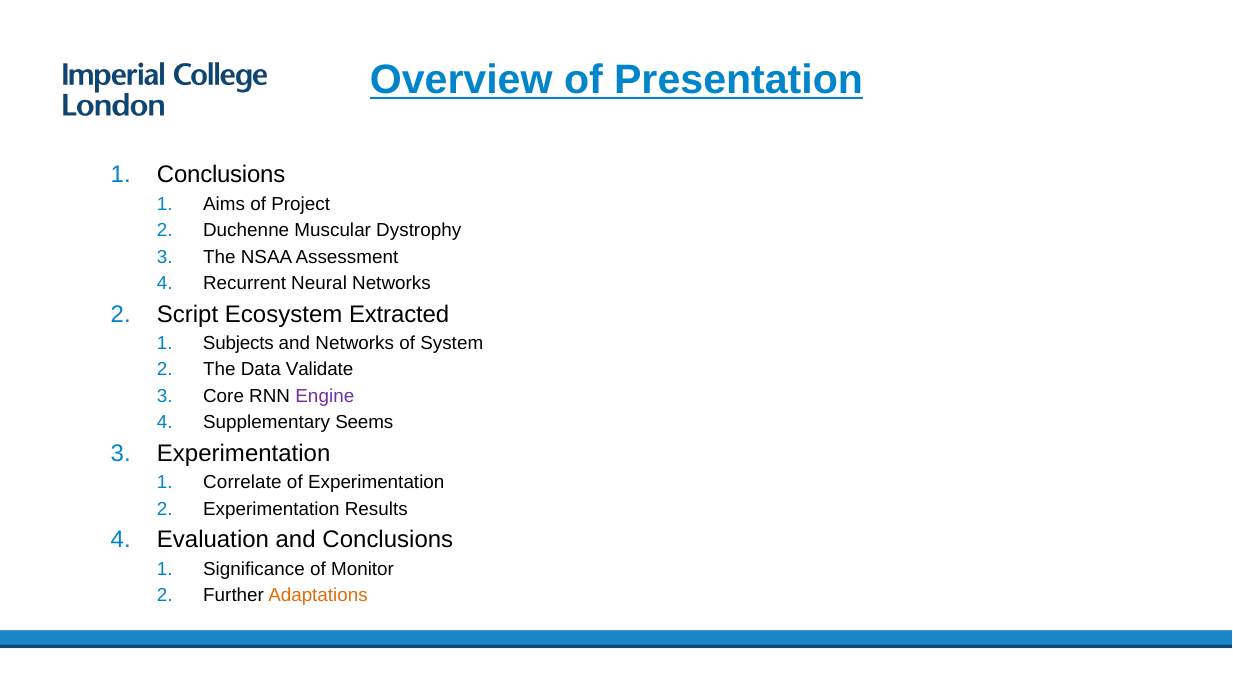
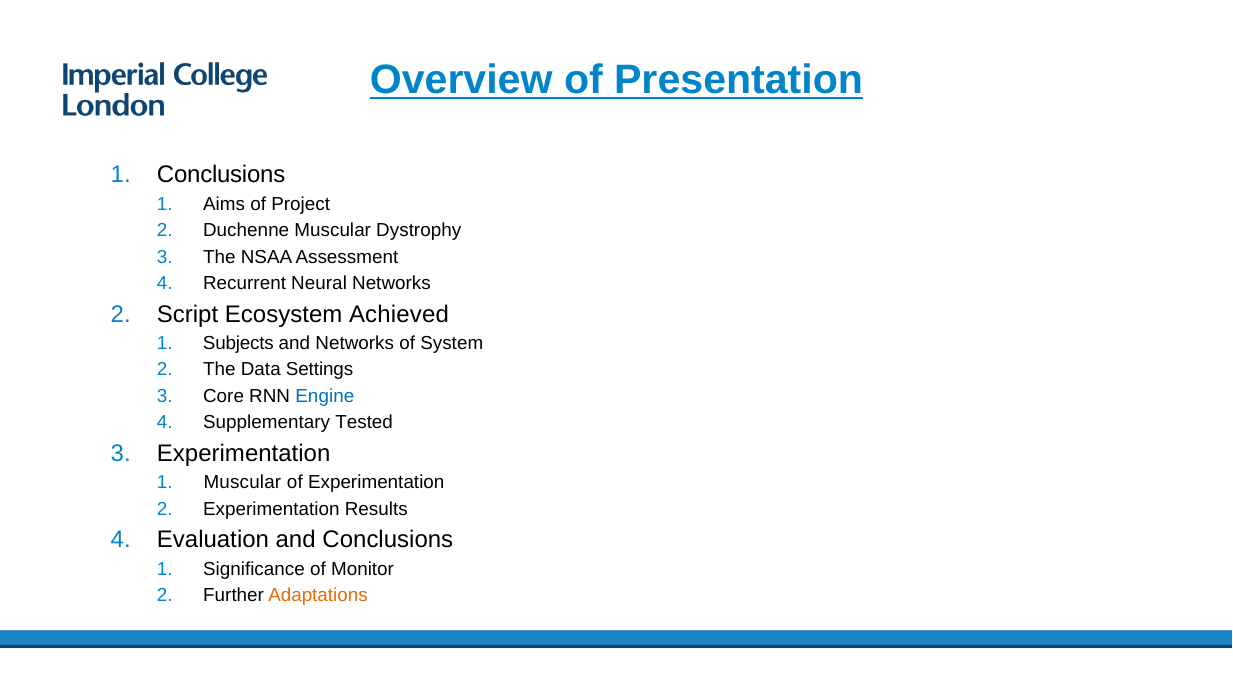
Extracted: Extracted -> Achieved
Validate: Validate -> Settings
Engine colour: purple -> blue
Seems: Seems -> Tested
Correlate at (242, 483): Correlate -> Muscular
